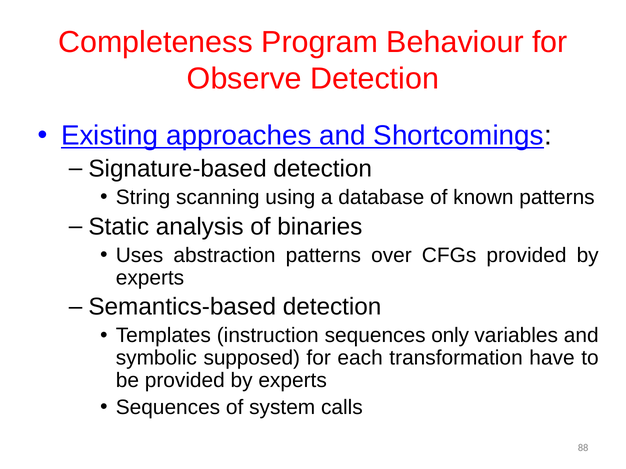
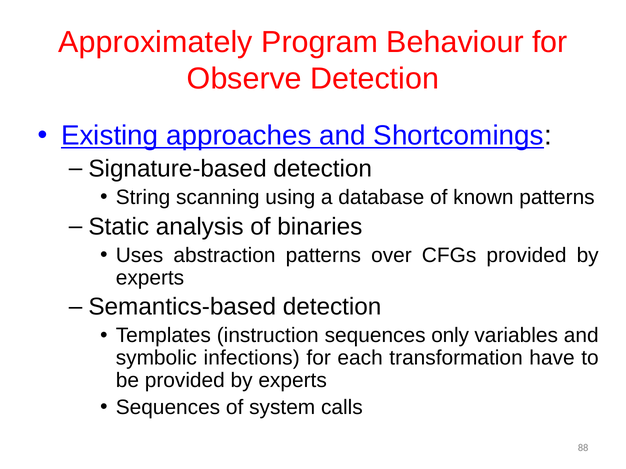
Completeness: Completeness -> Approximately
supposed: supposed -> infections
